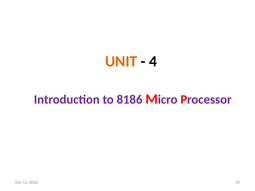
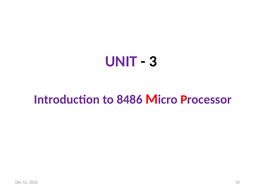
UNIT colour: orange -> purple
4: 4 -> 3
8186: 8186 -> 8486
